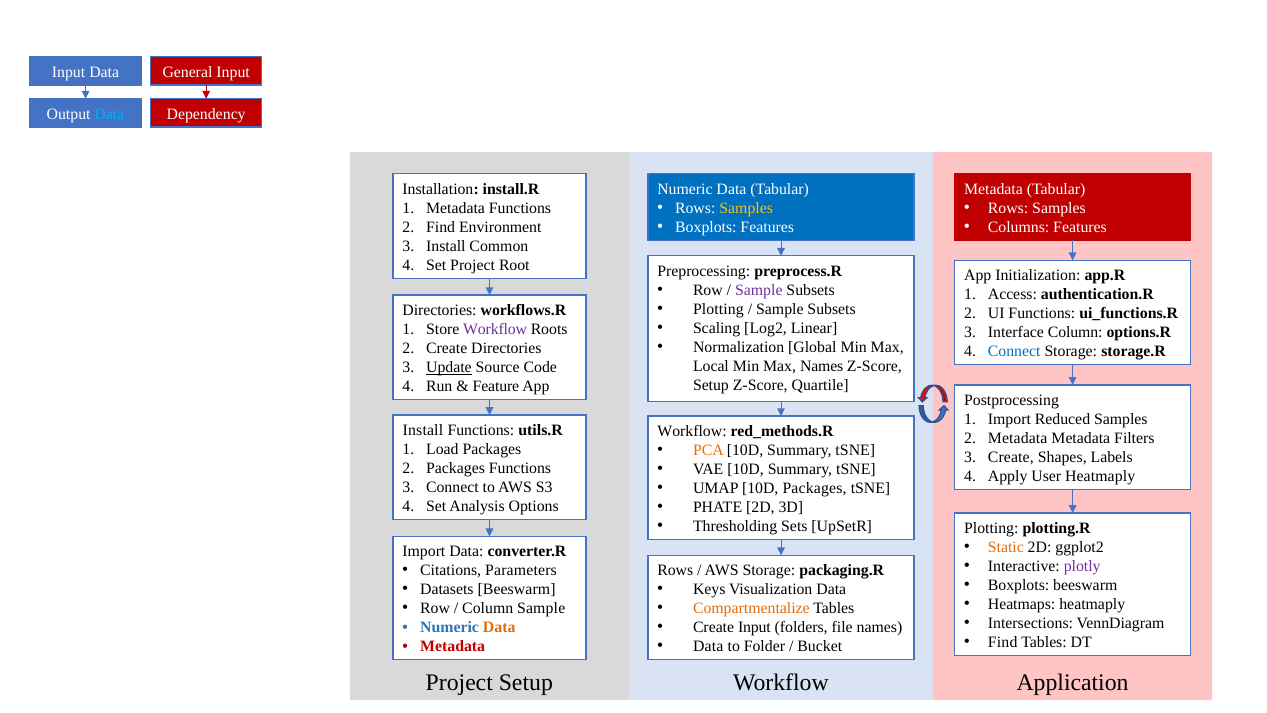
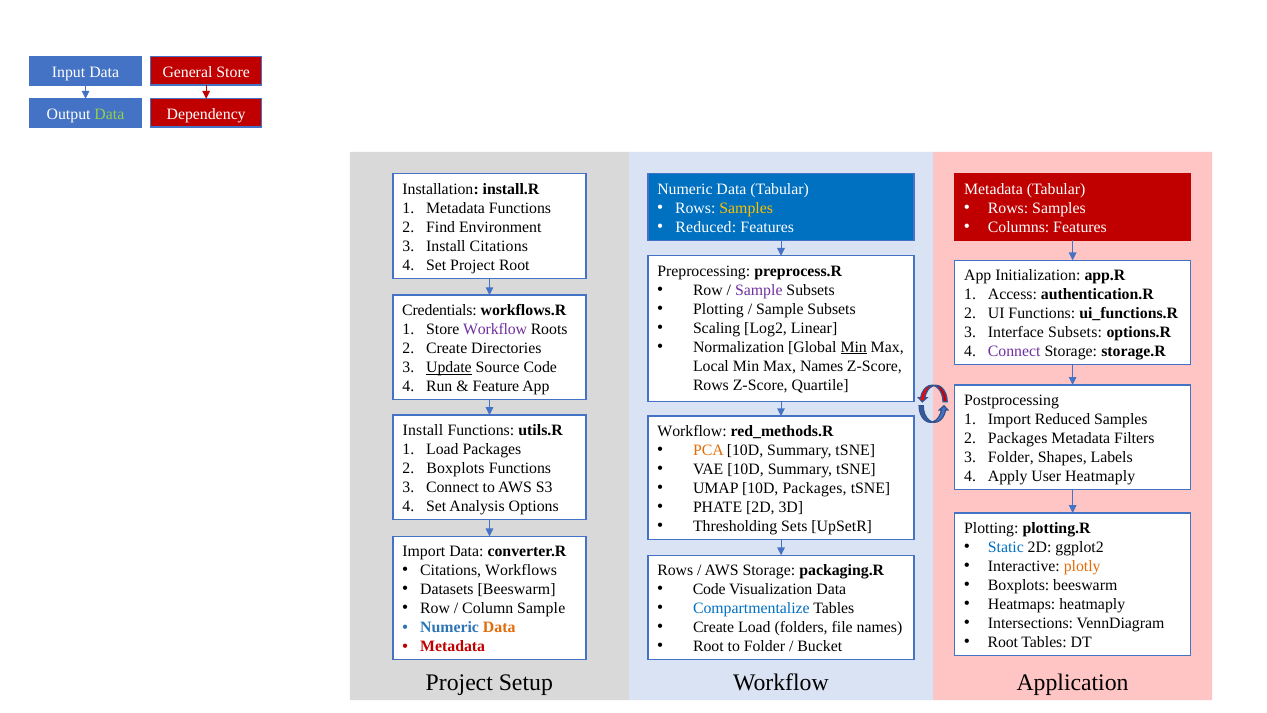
General Input: Input -> Store
Data at (109, 114) colour: light blue -> light green
Boxplots at (706, 227): Boxplots -> Reduced
Install Common: Common -> Citations
Directories at (439, 310): Directories -> Credentials
Interface Column: Column -> Subsets
Min at (854, 347) underline: none -> present
Connect at (1014, 351) colour: blue -> purple
Setup at (711, 385): Setup -> Rows
Metadata at (1018, 438): Metadata -> Packages
Create at (1011, 457): Create -> Folder
Packages at (456, 468): Packages -> Boxplots
Static colour: orange -> blue
plotly colour: purple -> orange
Parameters: Parameters -> Workflows
Keys at (709, 589): Keys -> Code
Compartmentalize colour: orange -> blue
Create Input: Input -> Load
Find at (1003, 642): Find -> Root
Data at (708, 646): Data -> Root
